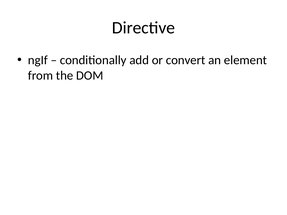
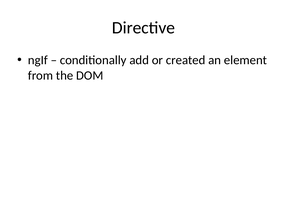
convert: convert -> created
